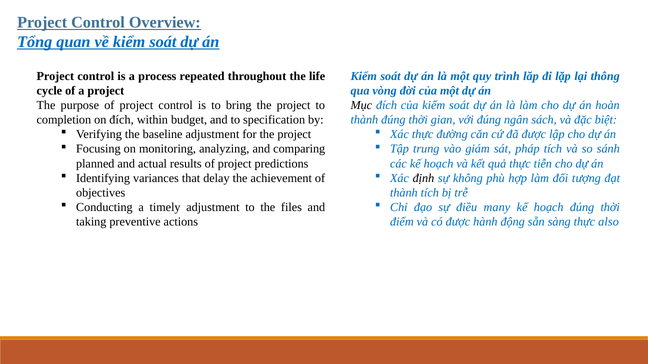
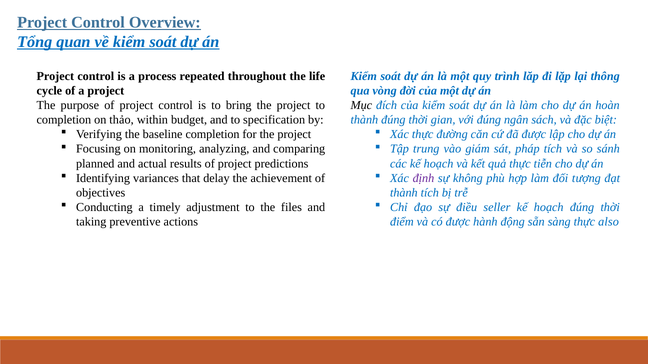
on đích: đích -> thảo
baseline adjustment: adjustment -> completion
định colour: black -> purple
many: many -> seller
